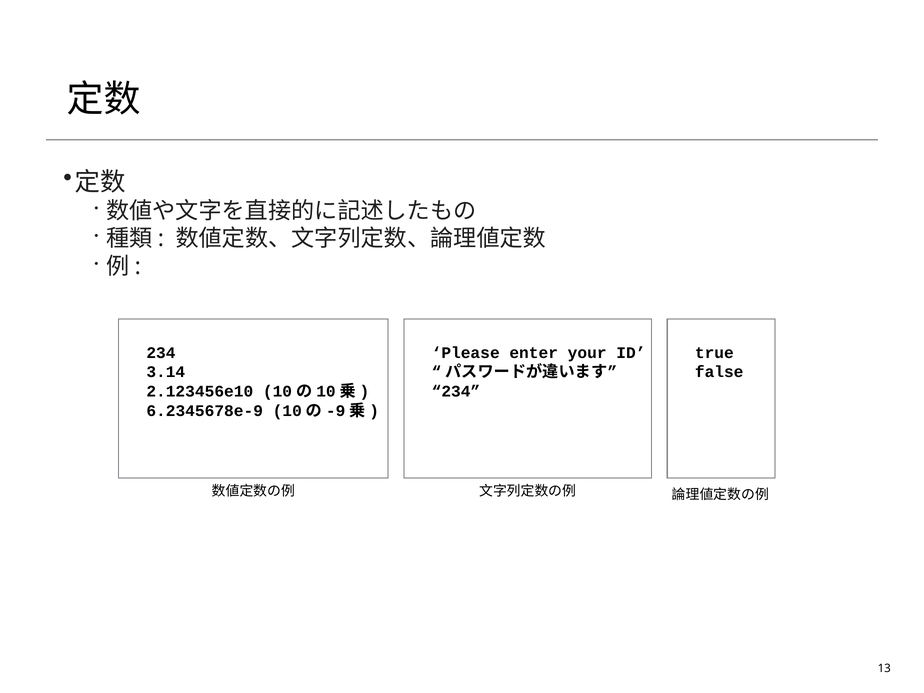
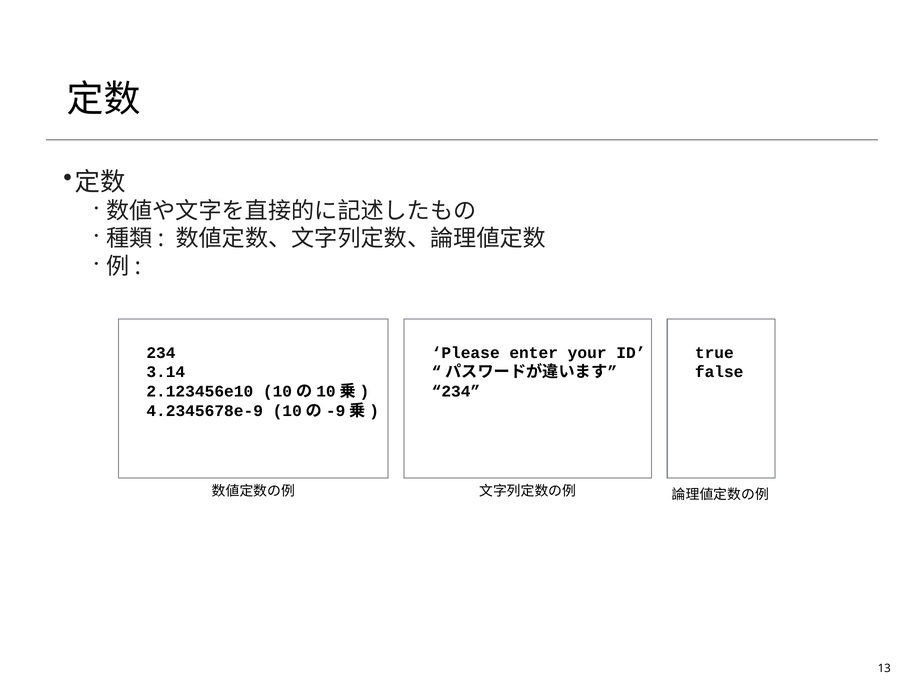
6.2345678e-9: 6.2345678e-9 -> 4.2345678e-9
